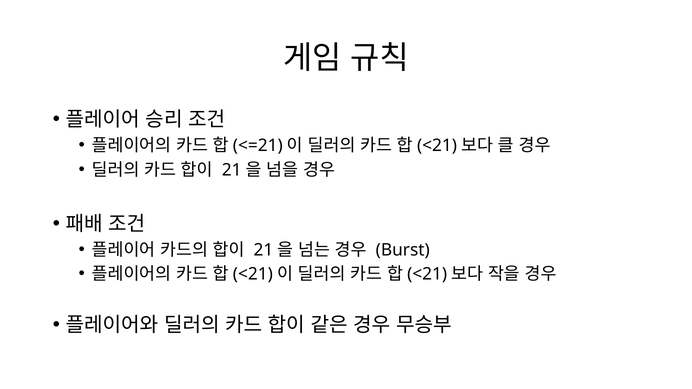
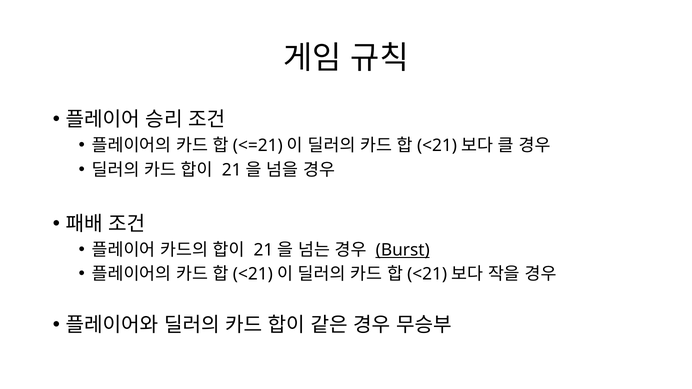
Burst underline: none -> present
